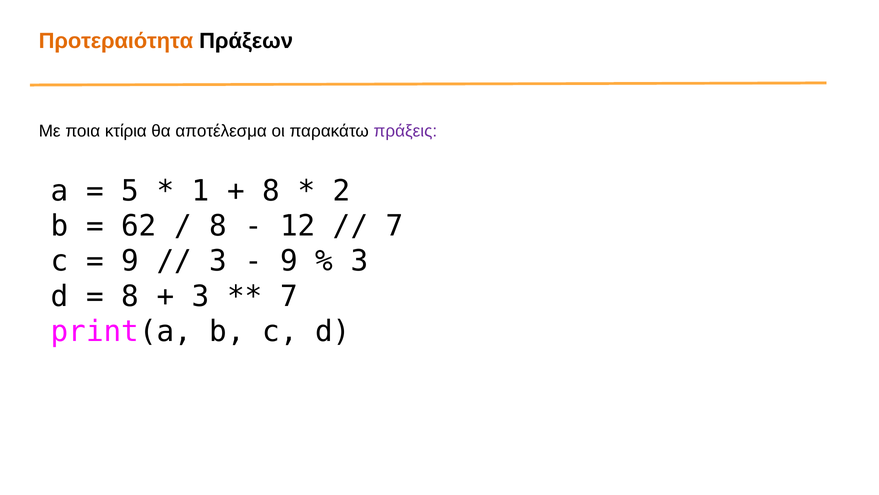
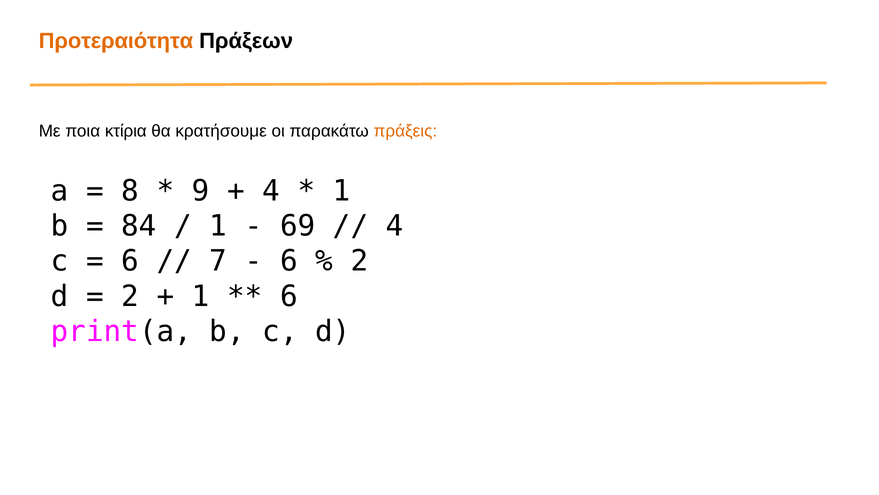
αποτέλεσμα: αποτέλεσμα -> κρατήσουμε
πράξεις colour: purple -> orange
5: 5 -> 8
1: 1 -> 9
8 at (271, 191): 8 -> 4
2 at (342, 191): 2 -> 1
62: 62 -> 84
8 at (218, 226): 8 -> 1
12: 12 -> 69
7 at (395, 226): 7 -> 4
9 at (130, 261): 9 -> 6
3 at (218, 261): 3 -> 7
9 at (289, 261): 9 -> 6
3 at (359, 261): 3 -> 2
8 at (130, 296): 8 -> 2
3 at (201, 296): 3 -> 1
7 at (289, 296): 7 -> 6
